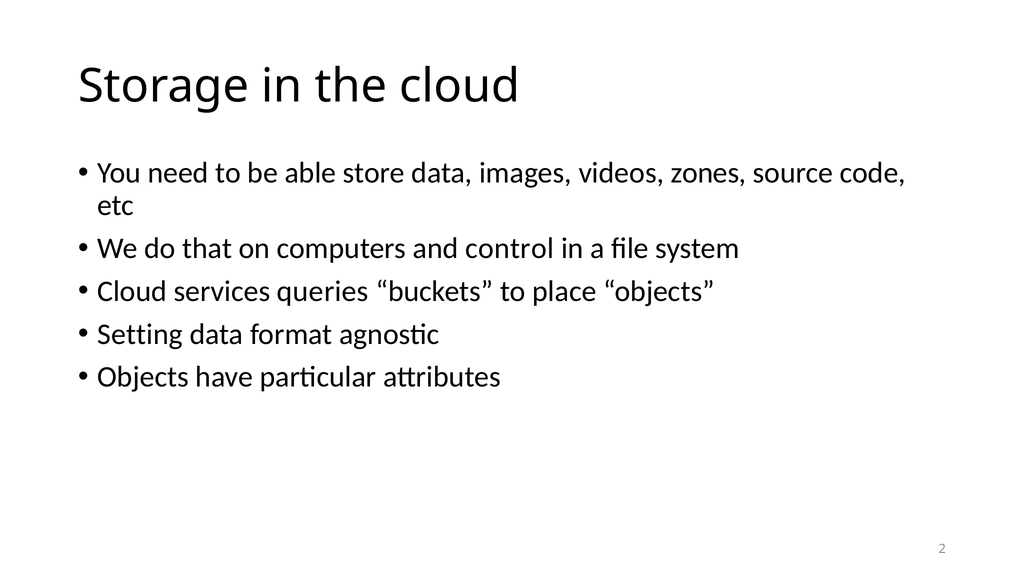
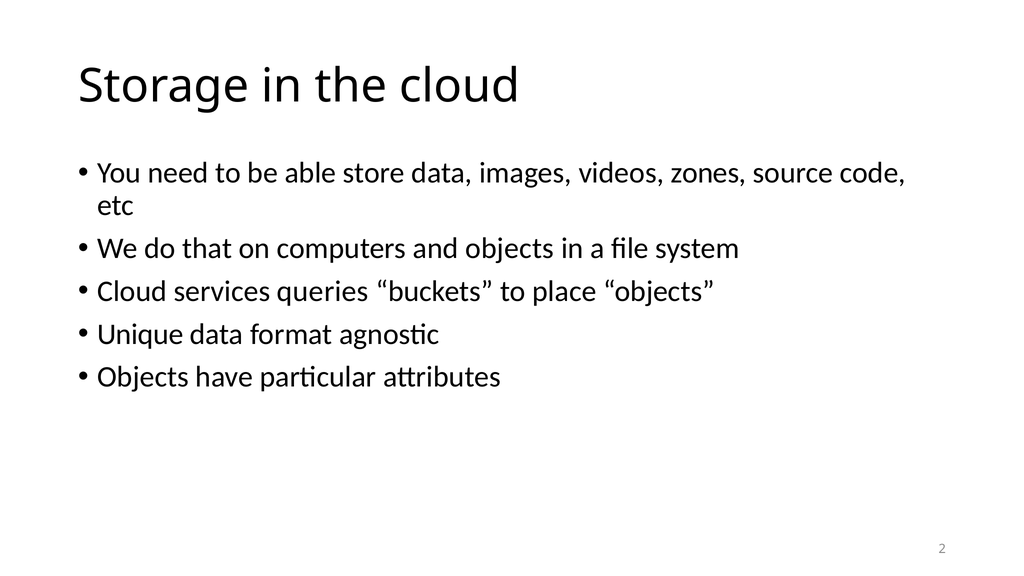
and control: control -> objects
Setting: Setting -> Unique
